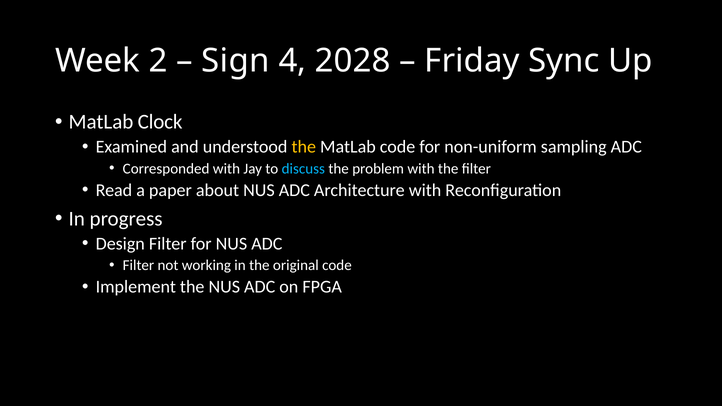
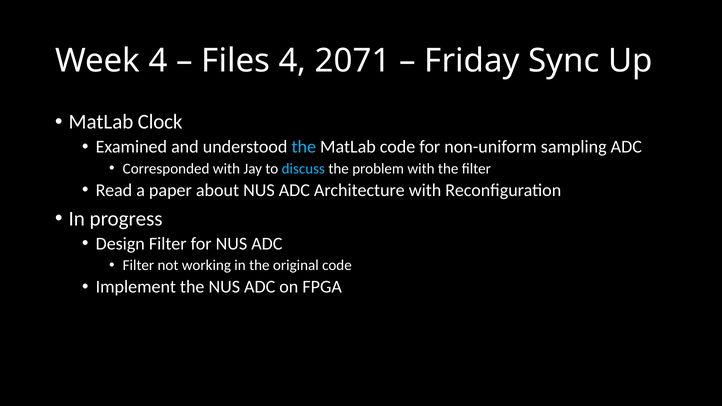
Week 2: 2 -> 4
Sign: Sign -> Files
2028: 2028 -> 2071
the at (304, 147) colour: yellow -> light blue
